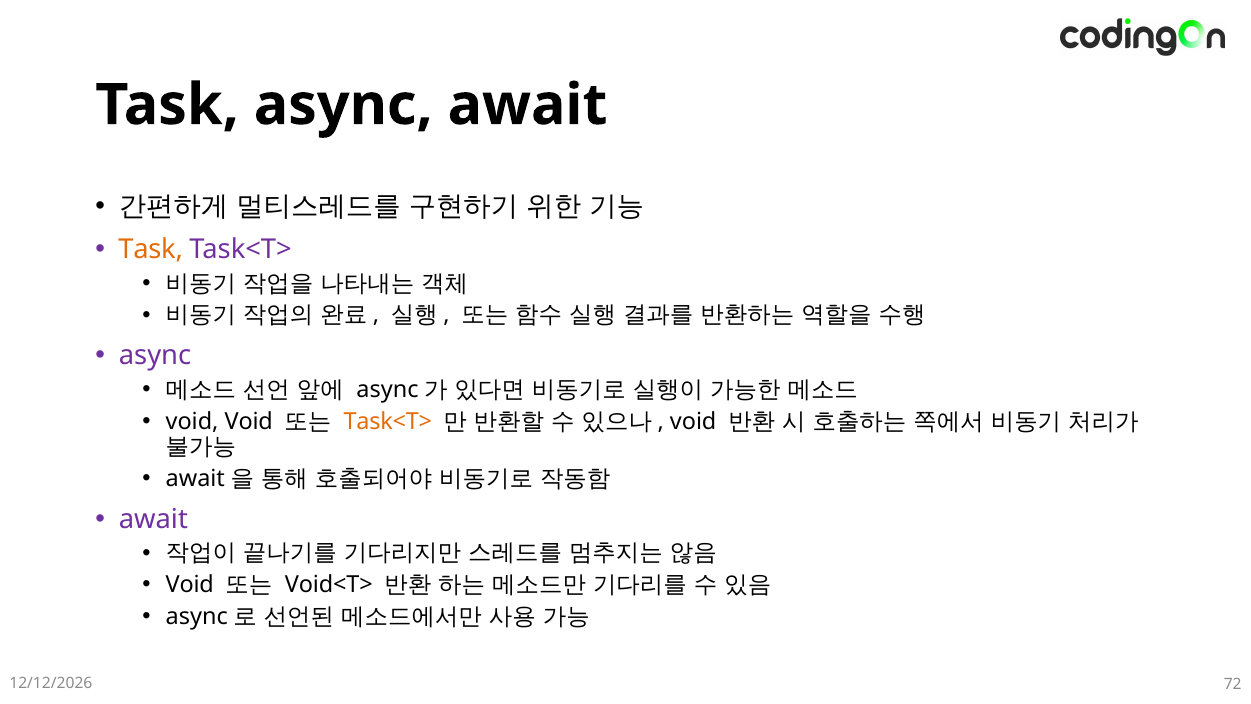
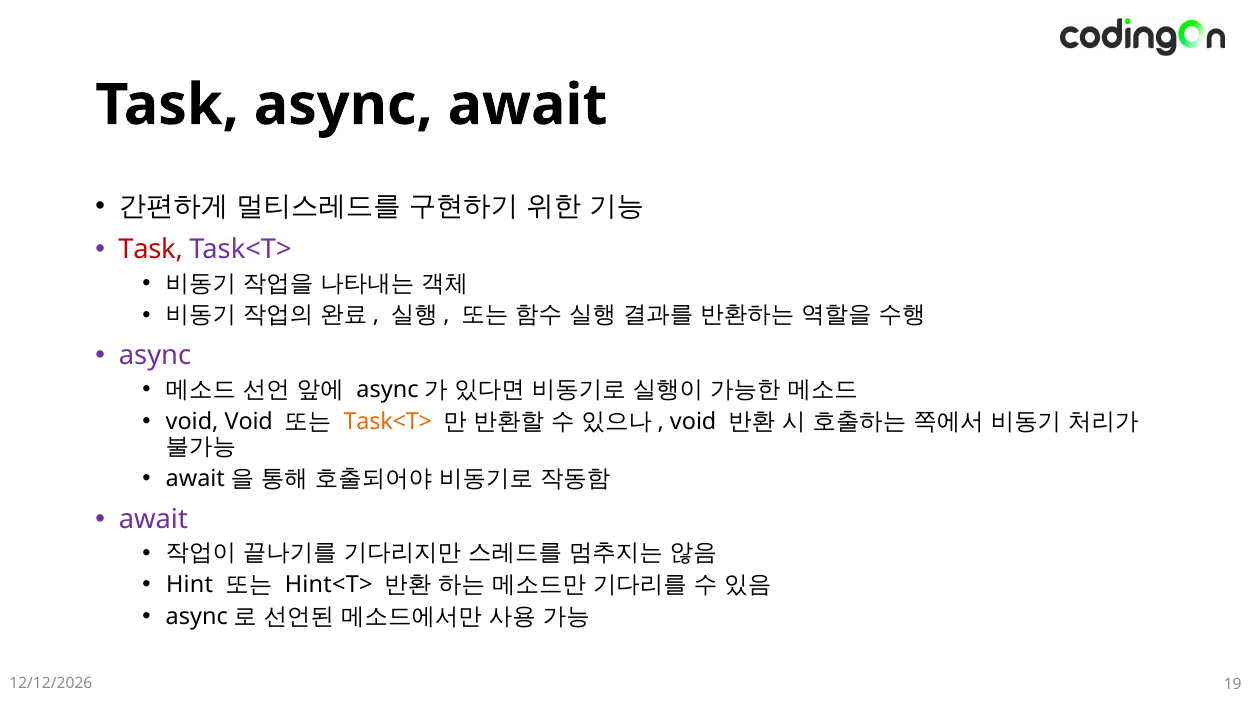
Task at (151, 249) colour: orange -> red
Void at (190, 585): Void -> Hint
Void<T>: Void<T> -> Hint<T>
72: 72 -> 19
